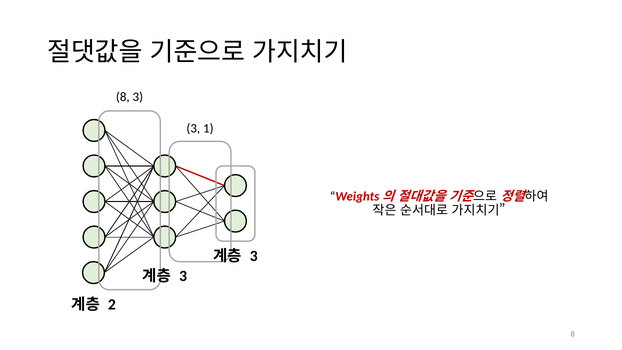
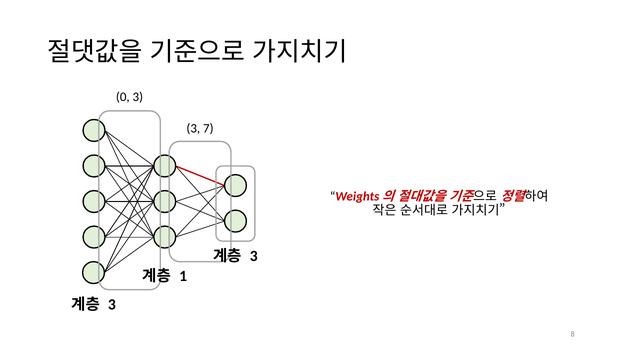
8 at (123, 97): 8 -> 0
1: 1 -> 7
3 at (183, 276): 3 -> 1
2 at (112, 304): 2 -> 3
